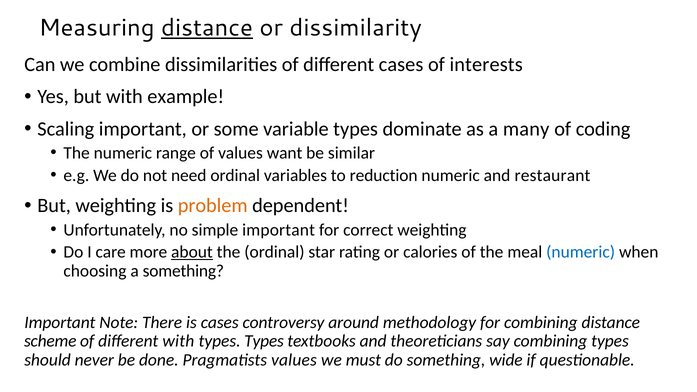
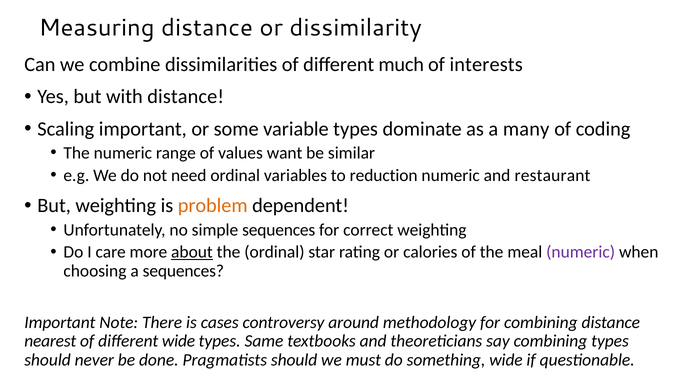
distance at (207, 28) underline: present -> none
different cases: cases -> much
with example: example -> distance
simple important: important -> sequences
numeric at (581, 252) colour: blue -> purple
a something: something -> sequences
scheme: scheme -> nearest
different with: with -> wide
types Types: Types -> Same
Pragmatists values: values -> should
